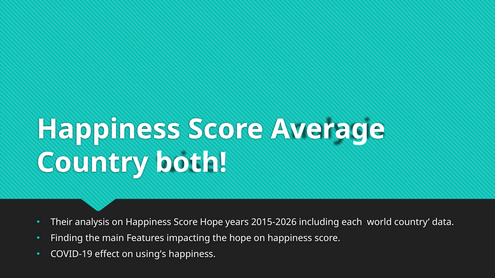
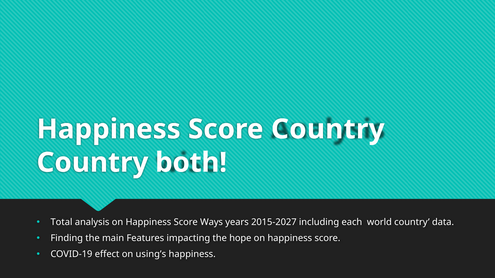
Score Average: Average -> Country
Their: Their -> Total
Score Hope: Hope -> Ways
2015-2026: 2015-2026 -> 2015-2027
